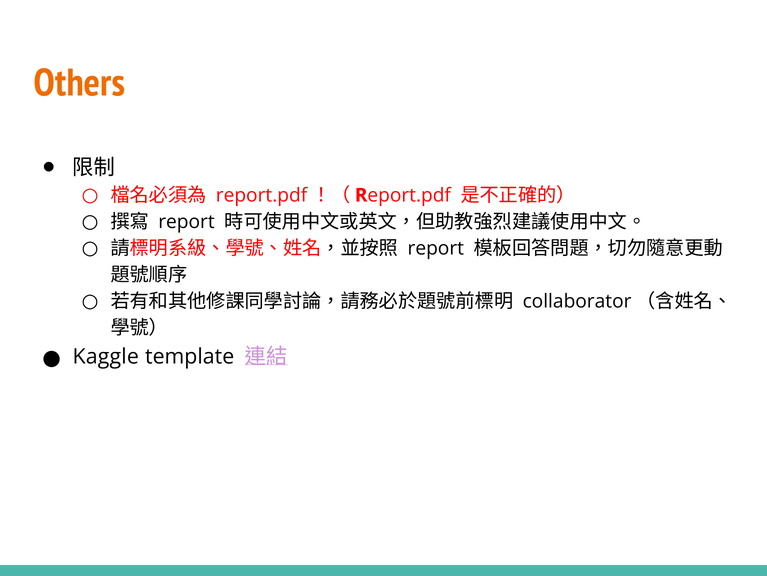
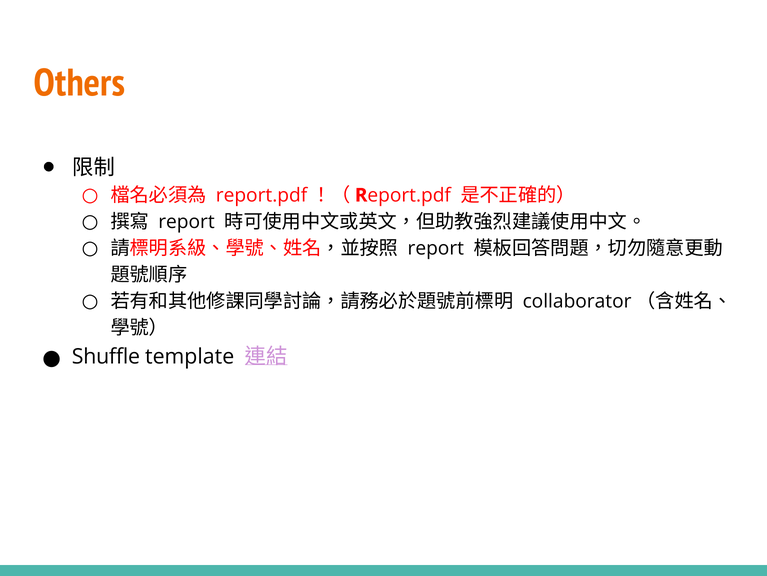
Kaggle: Kaggle -> Shuffle
